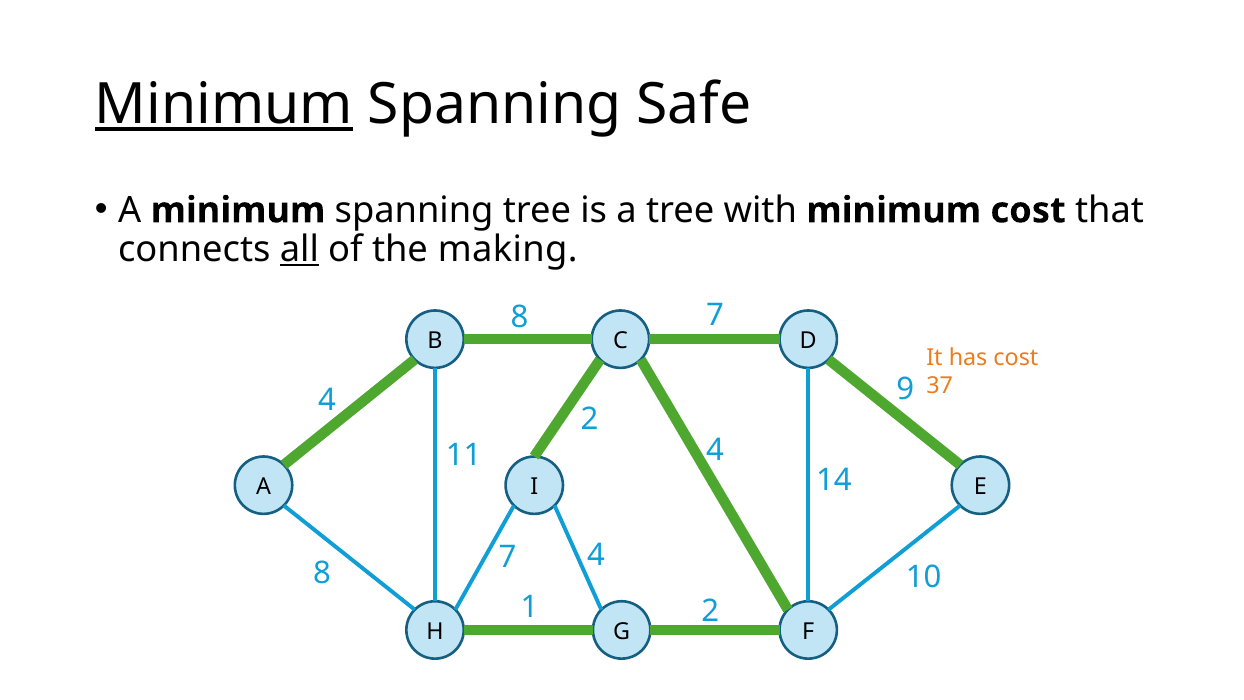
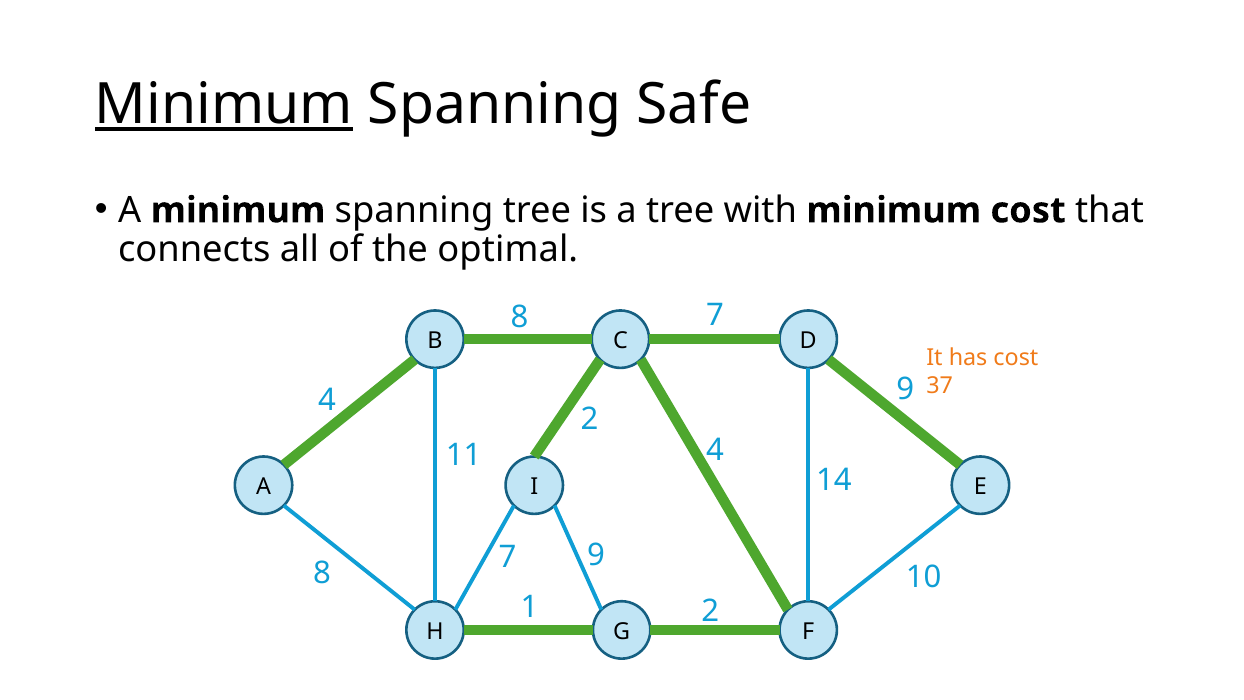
all underline: present -> none
making: making -> optimal
4 at (596, 555): 4 -> 9
